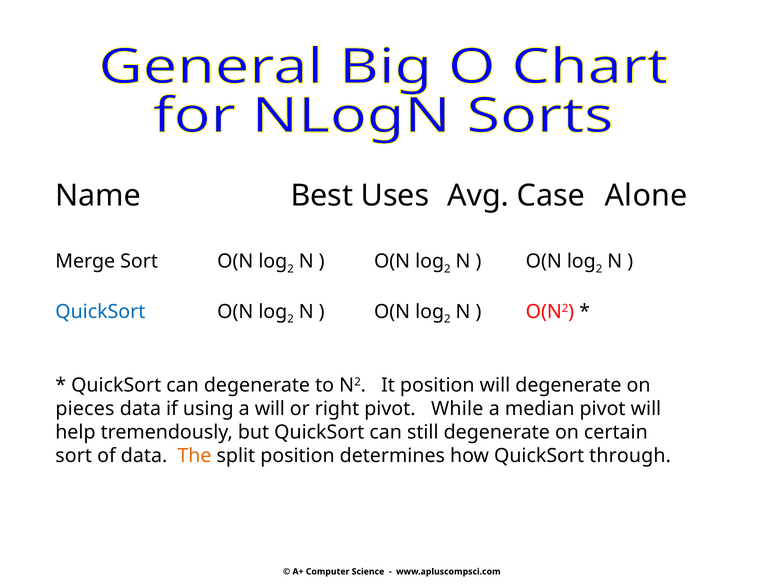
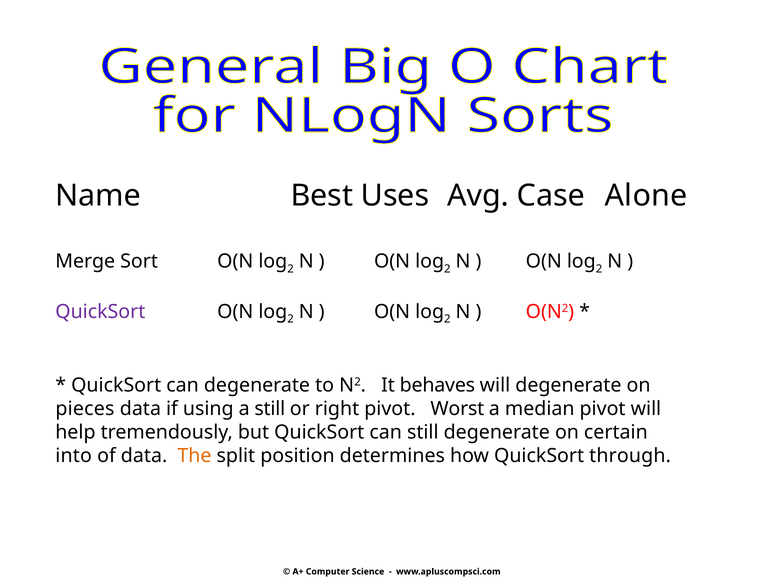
QuickSort at (100, 312) colour: blue -> purple
It position: position -> behaves
a will: will -> still
While: While -> Worst
sort at (74, 456): sort -> into
